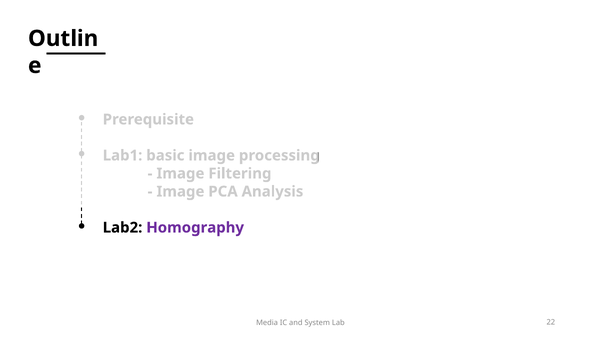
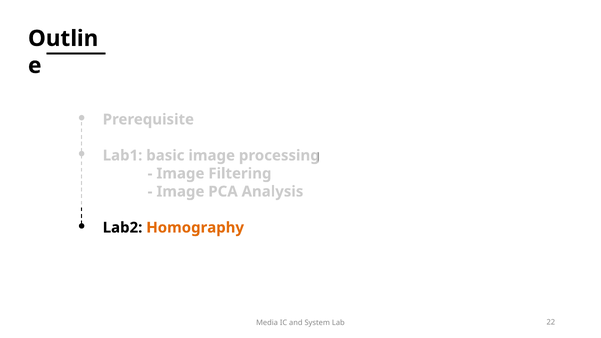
Homography colour: purple -> orange
